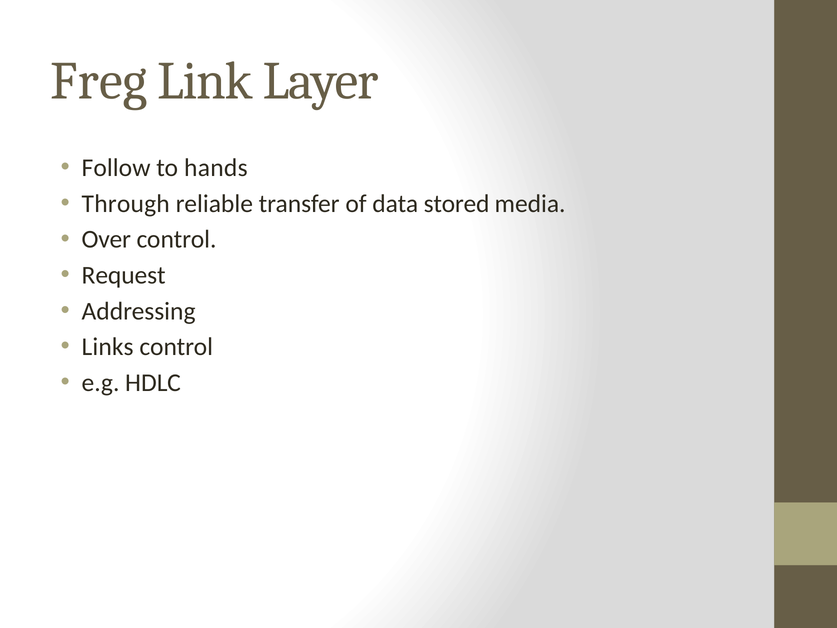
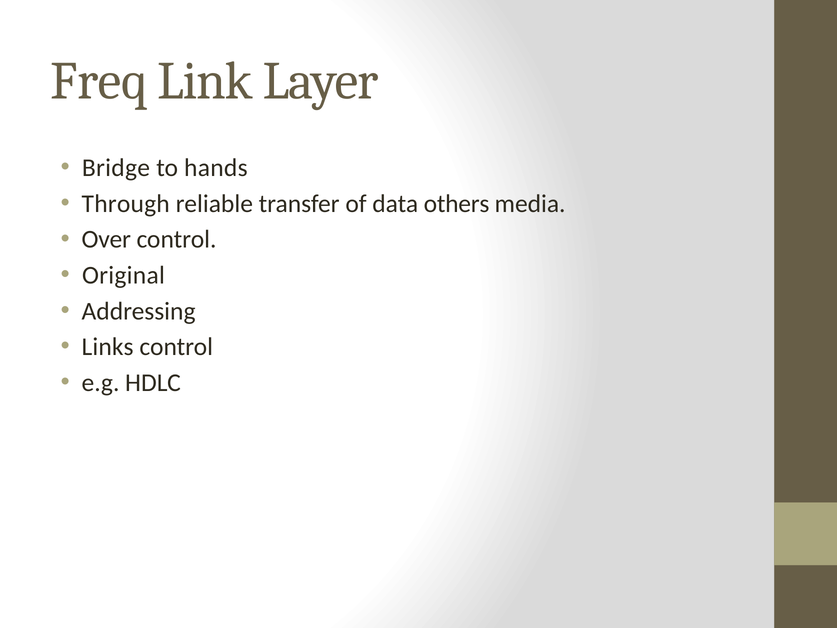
Freg: Freg -> Freq
Follow: Follow -> Bridge
stored: stored -> others
Request: Request -> Original
